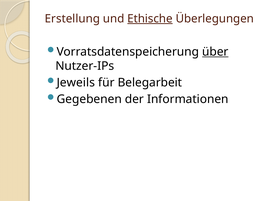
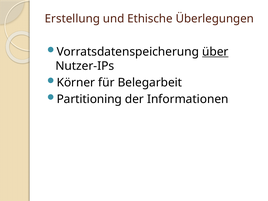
Ethische underline: present -> none
Jeweils: Jeweils -> Körner
Gegebenen: Gegebenen -> Partitioning
